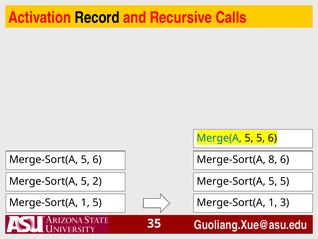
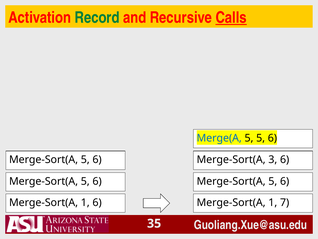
Record colour: black -> green
Calls underline: none -> present
8: 8 -> 3
2 at (97, 181): 2 -> 6
5 at (285, 181): 5 -> 6
1 5: 5 -> 6
3: 3 -> 7
